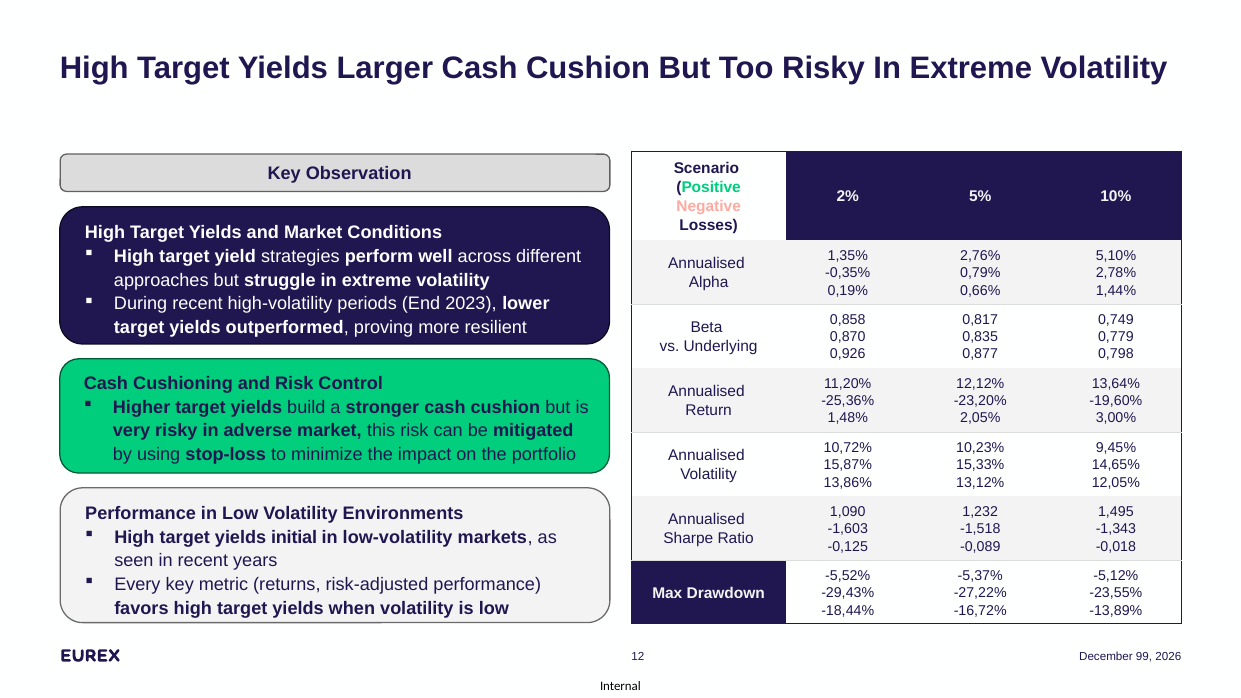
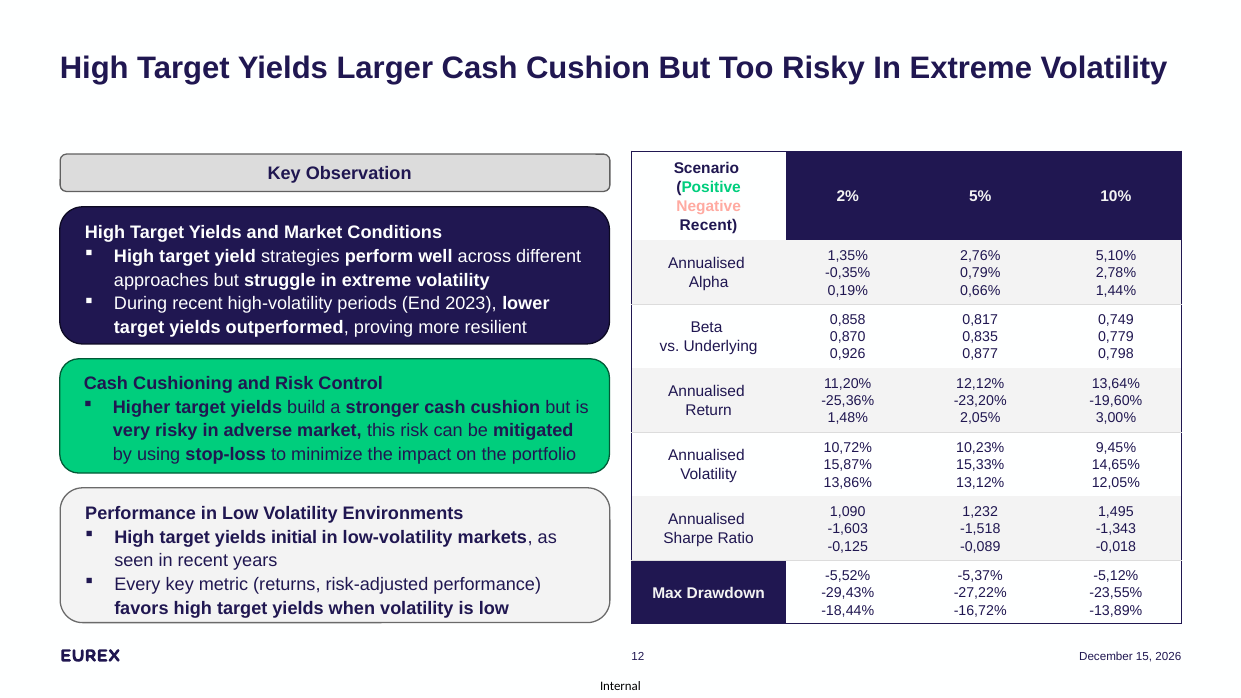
Losses at (709, 225): Losses -> Recent
99: 99 -> 15
